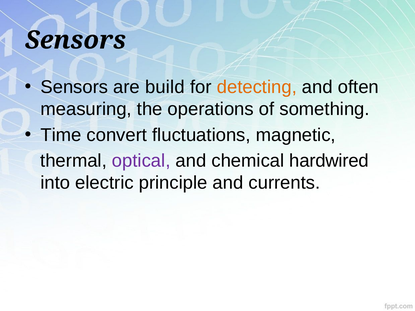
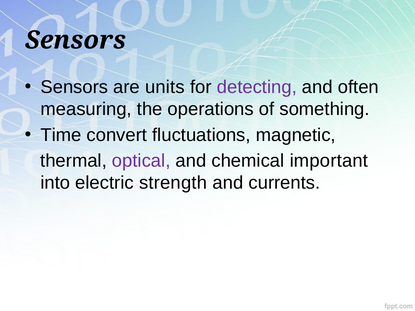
build: build -> units
detecting colour: orange -> purple
hardwired: hardwired -> important
principle: principle -> strength
